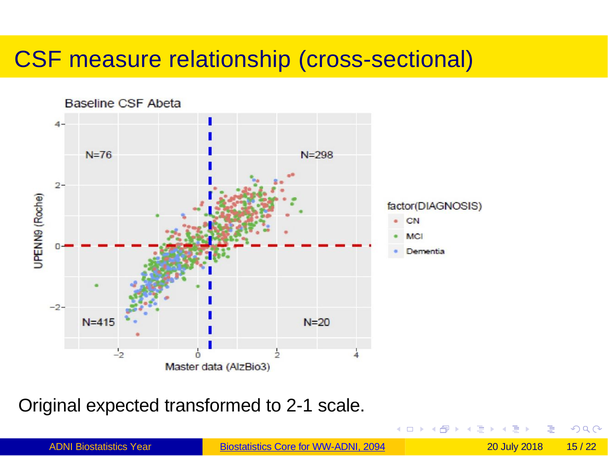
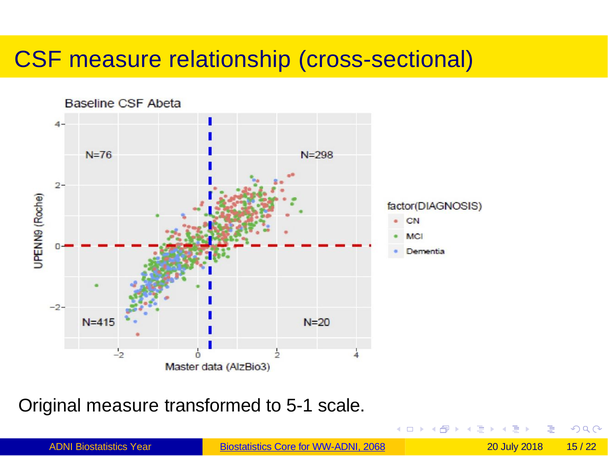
Original expected: expected -> measure
2-1: 2-1 -> 5-1
2094: 2094 -> 2068
